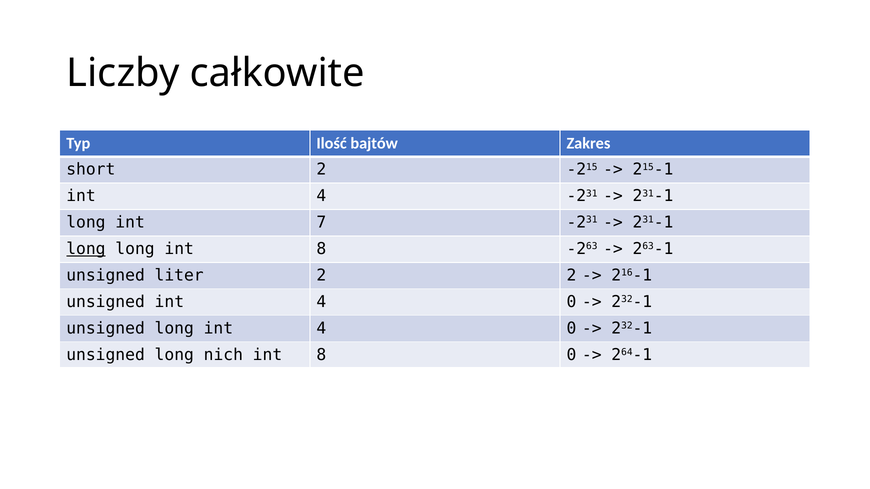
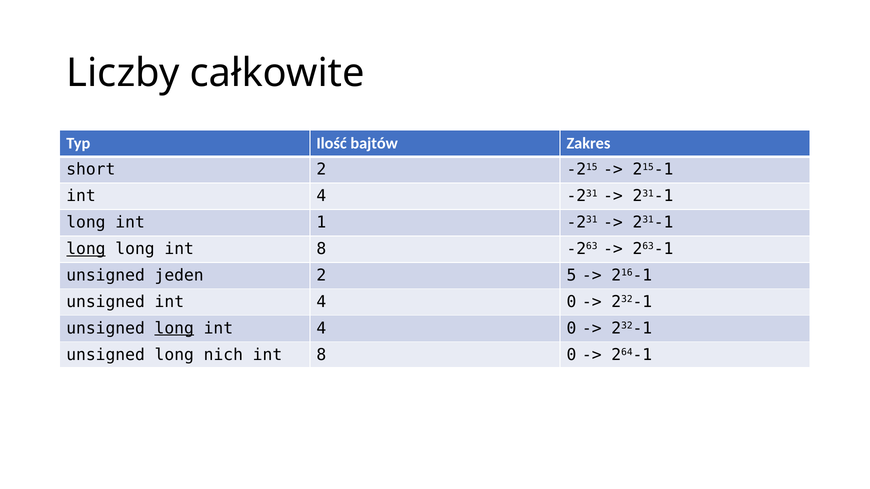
7: 7 -> 1
liter: liter -> jeden
2 2: 2 -> 5
long at (174, 328) underline: none -> present
